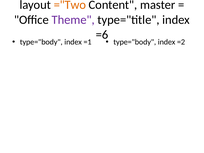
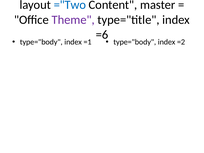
="Two colour: orange -> blue
